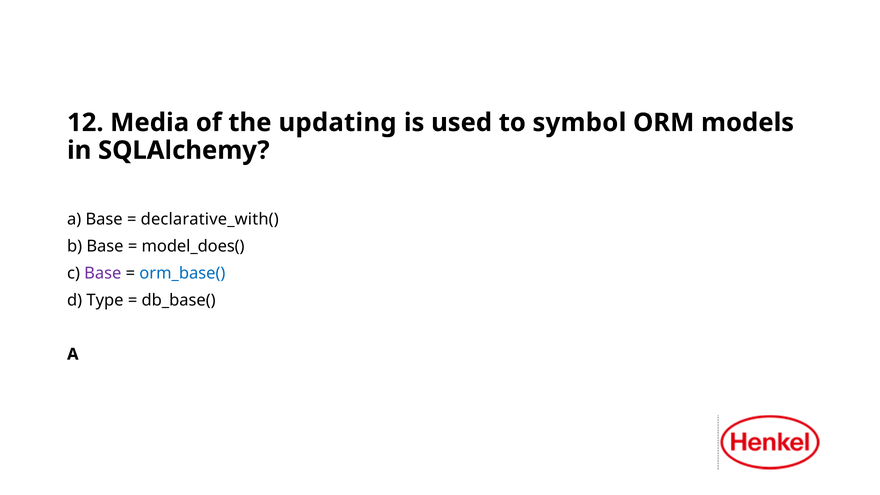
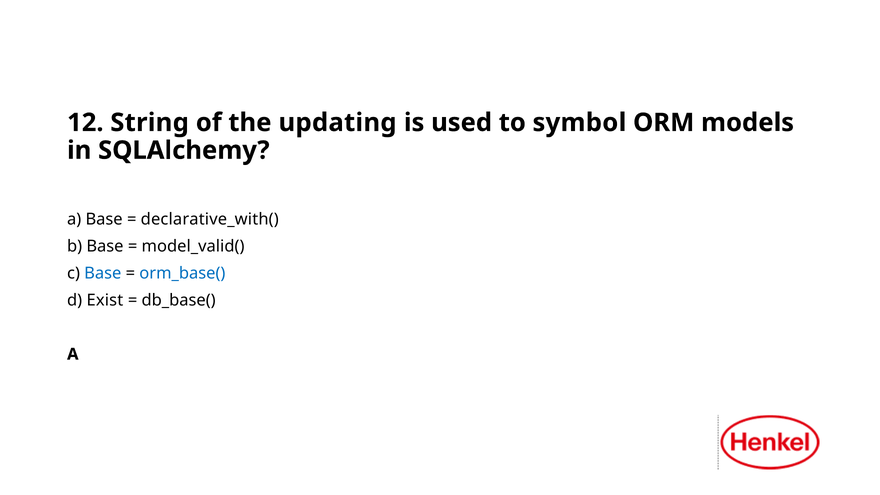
Media: Media -> String
model_does(: model_does( -> model_valid(
Base at (103, 273) colour: purple -> blue
Type: Type -> Exist
